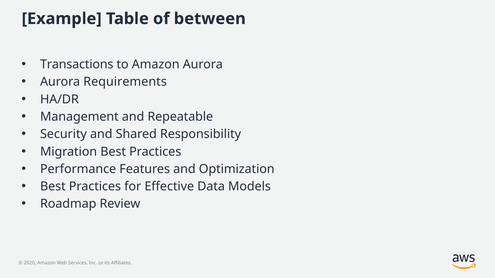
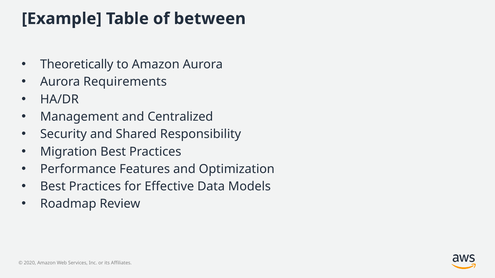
Transactions: Transactions -> Theoretically
Repeatable: Repeatable -> Centralized
